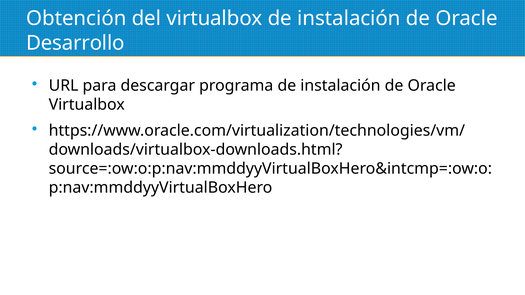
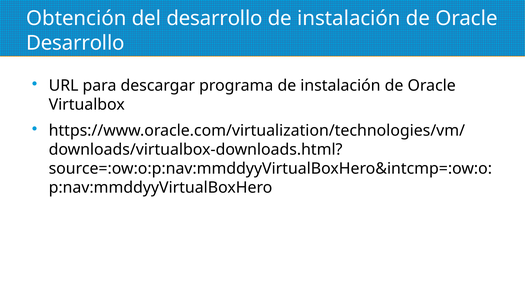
del virtualbox: virtualbox -> desarrollo
